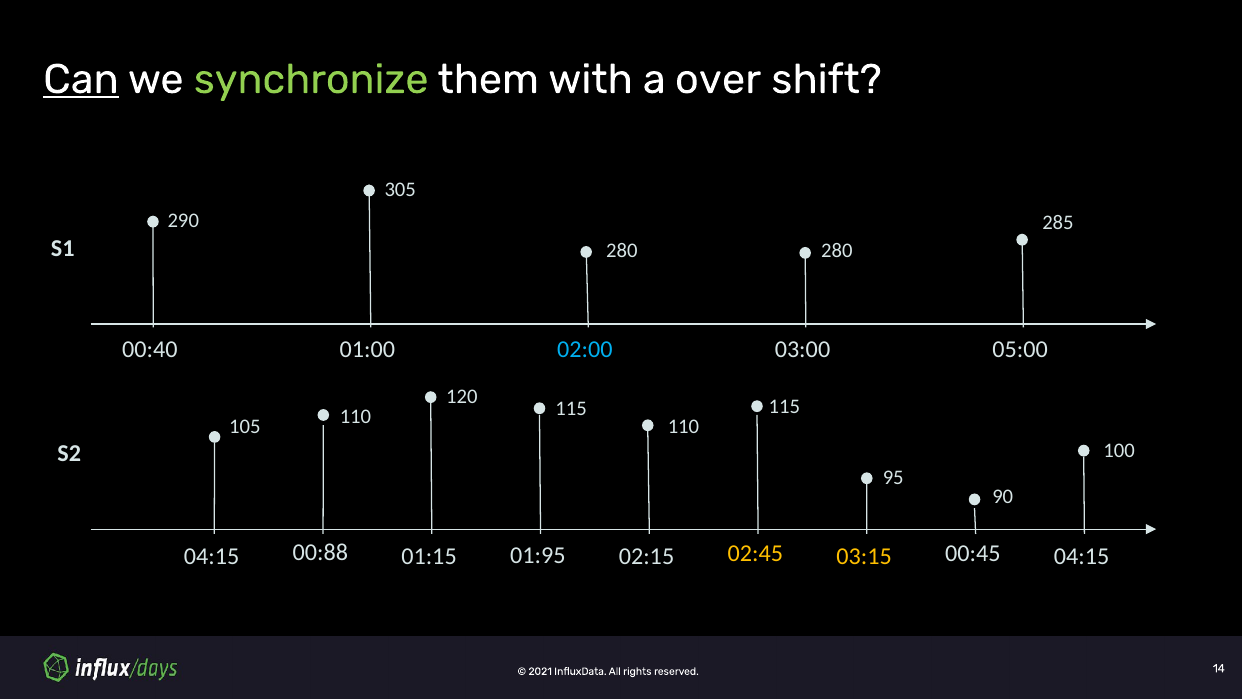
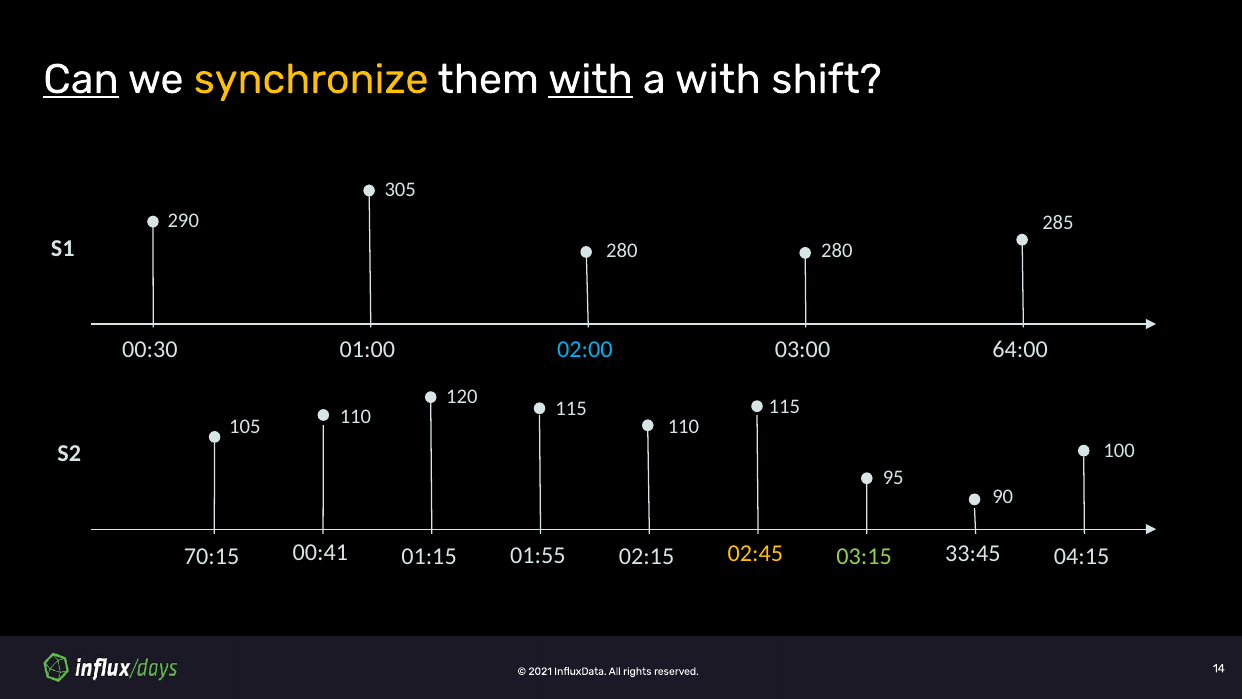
synchronize colour: light green -> yellow
with at (591, 79) underline: none -> present
a over: over -> with
00:40: 00:40 -> 00:30
05:00: 05:00 -> 64:00
00:88: 00:88 -> 00:41
00:45: 00:45 -> 33:45
01:95: 01:95 -> 01:55
04:15 at (212, 556): 04:15 -> 70:15
03:15 colour: yellow -> light green
